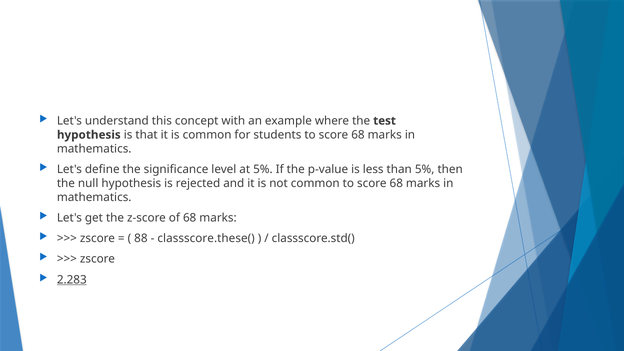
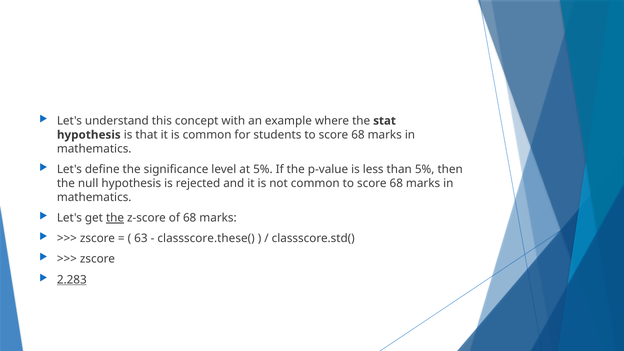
test: test -> stat
the at (115, 218) underline: none -> present
88: 88 -> 63
